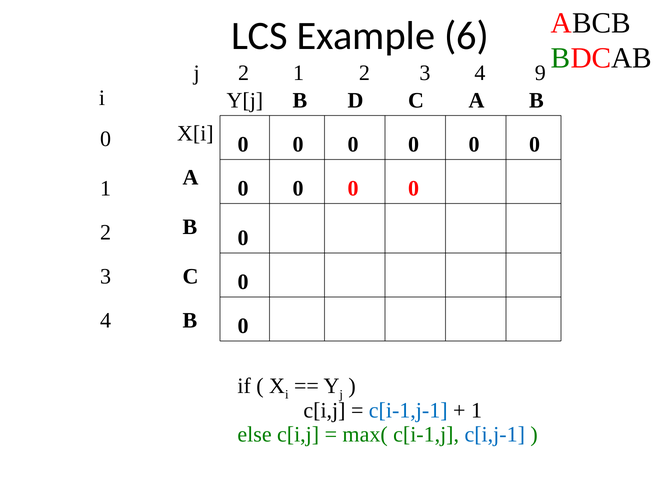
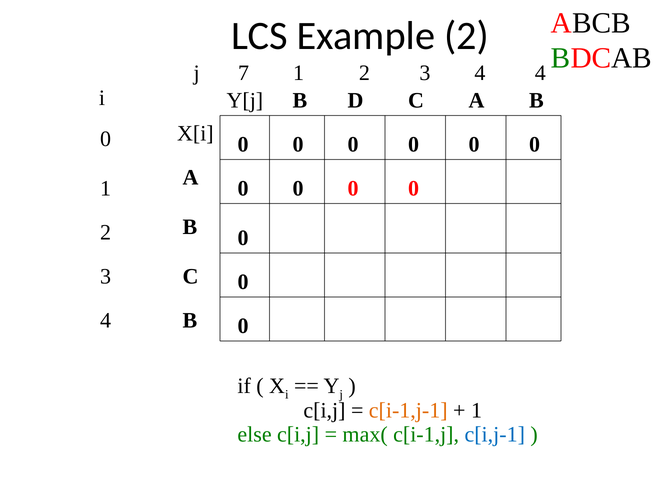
Example 6: 6 -> 2
j 2: 2 -> 7
4 9: 9 -> 4
c[i-1,j-1 colour: blue -> orange
